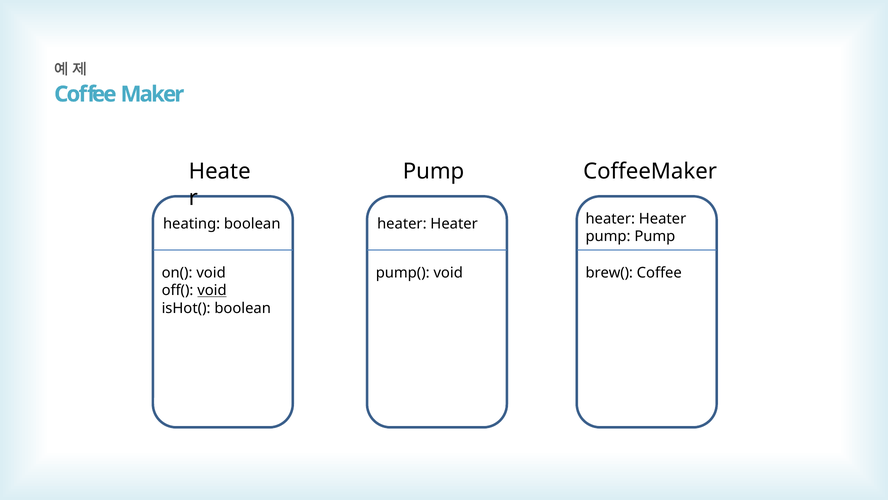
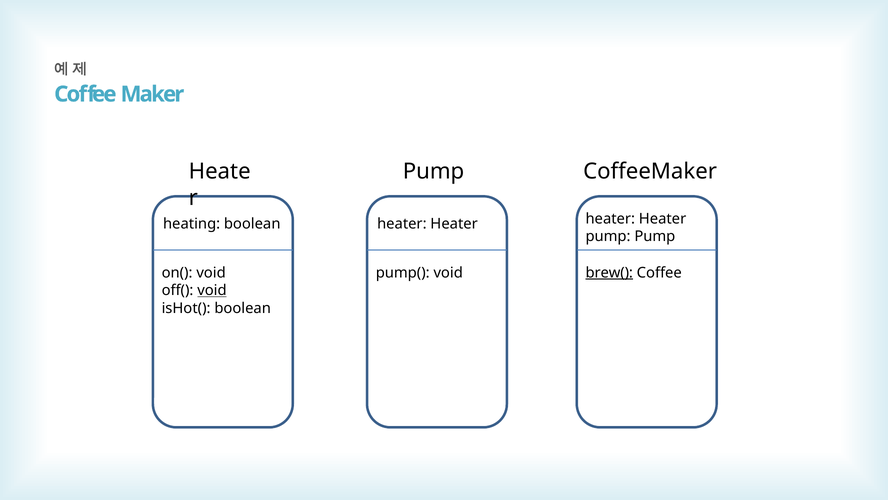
brew( underline: none -> present
